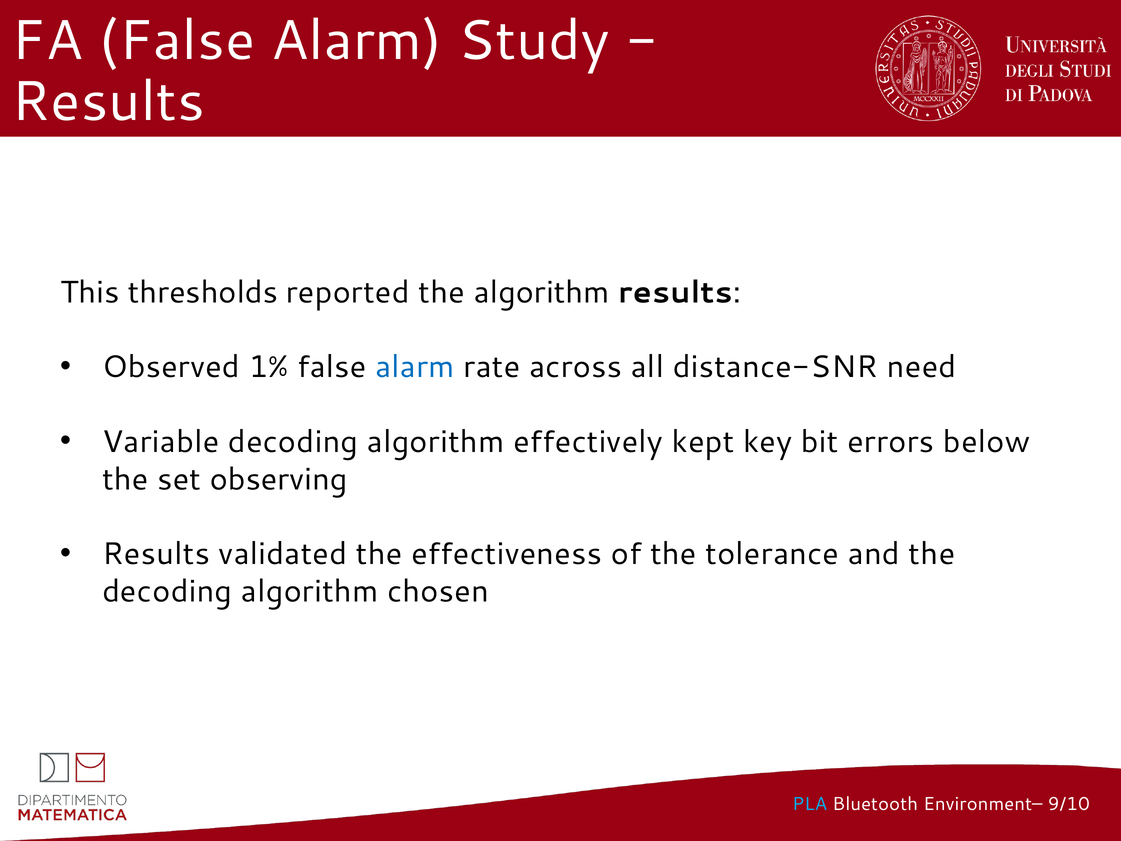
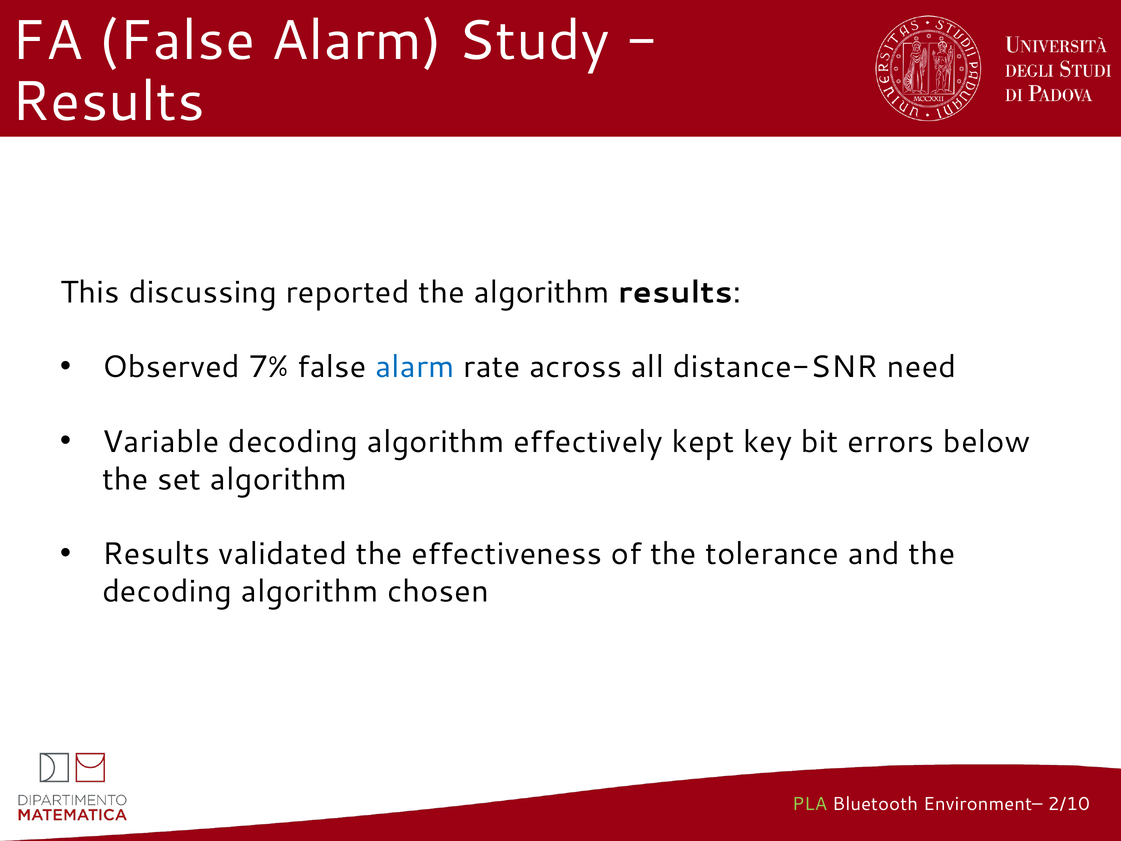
thresholds: thresholds -> discussing
1%: 1% -> 7%
set observing: observing -> algorithm
PLA colour: light blue -> light green
9/10: 9/10 -> 2/10
